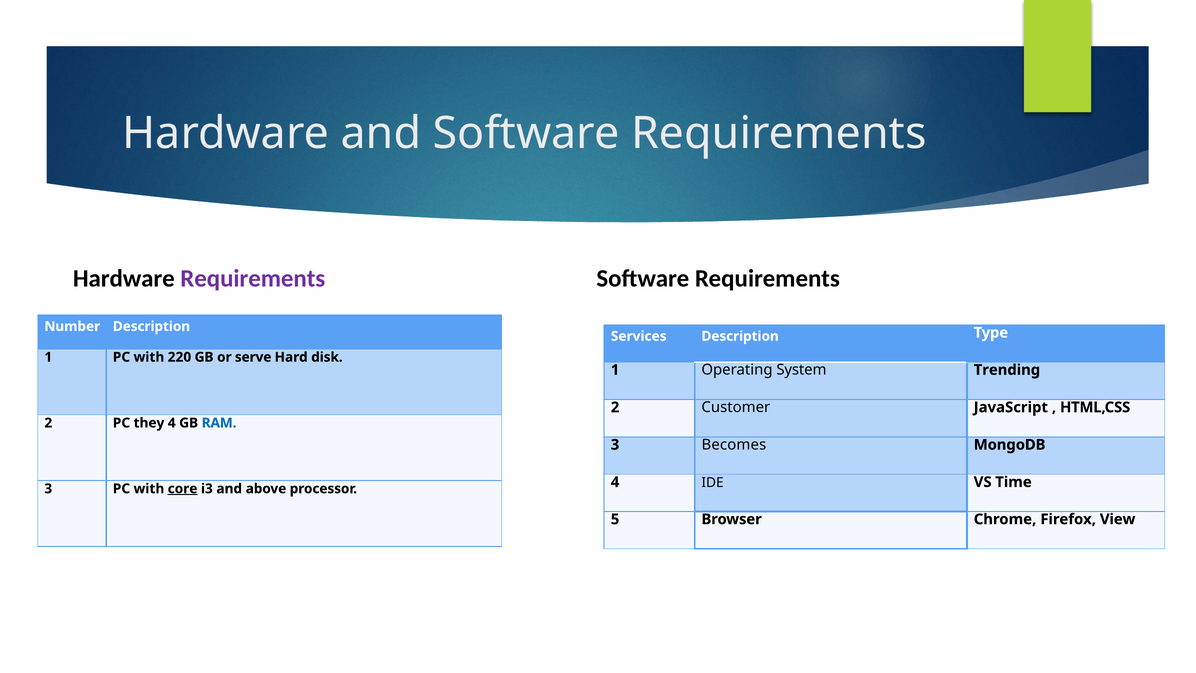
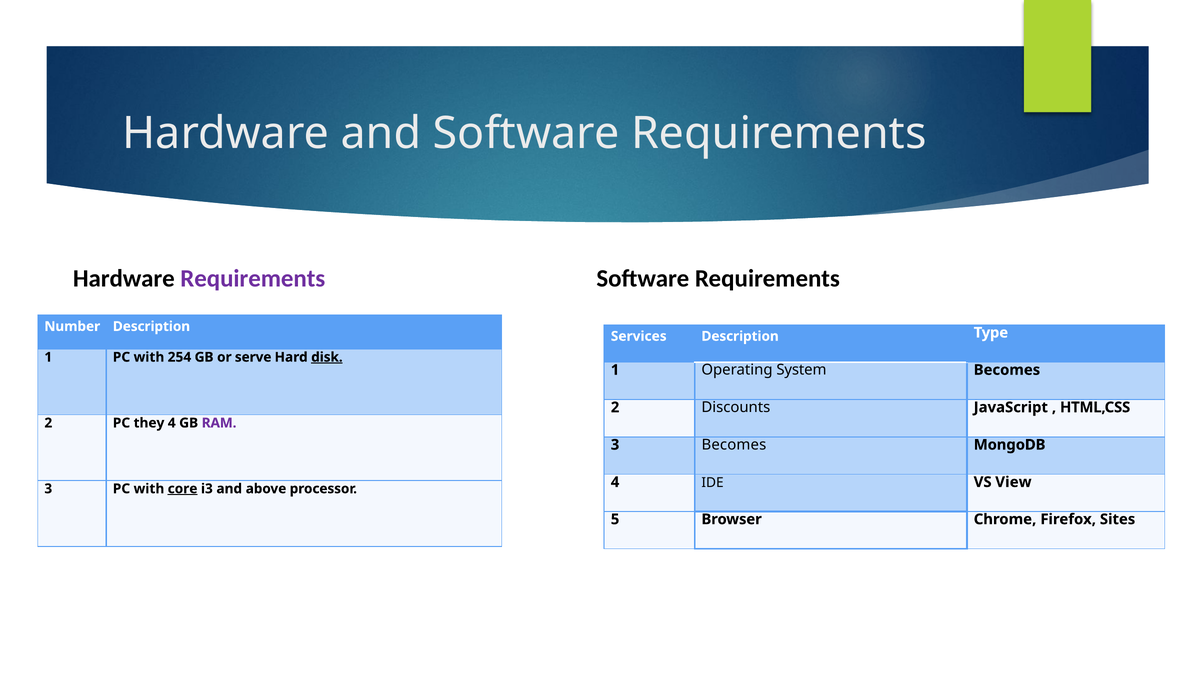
220: 220 -> 254
disk underline: none -> present
System Trending: Trending -> Becomes
Customer: Customer -> Discounts
RAM colour: blue -> purple
Time: Time -> View
View: View -> Sites
